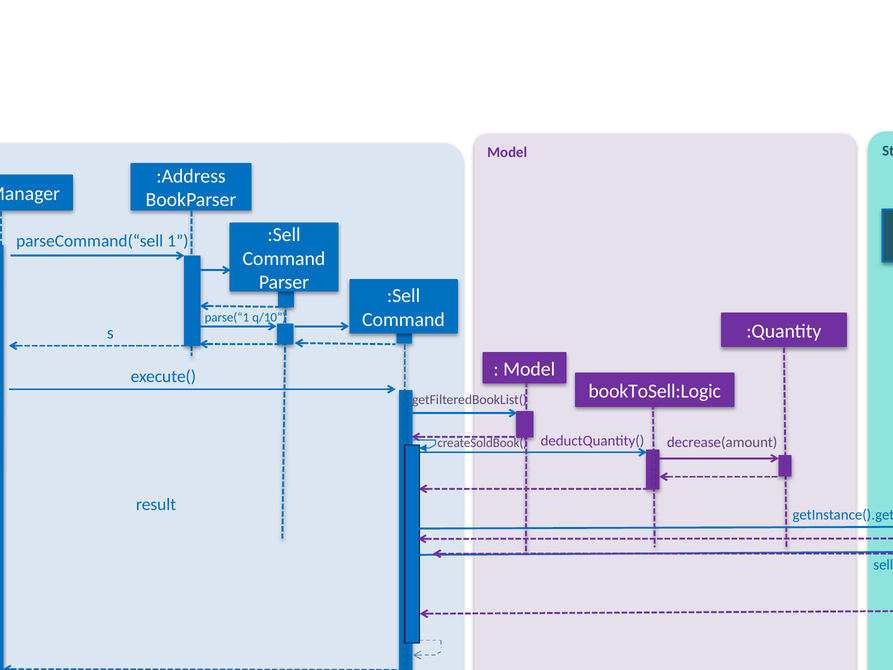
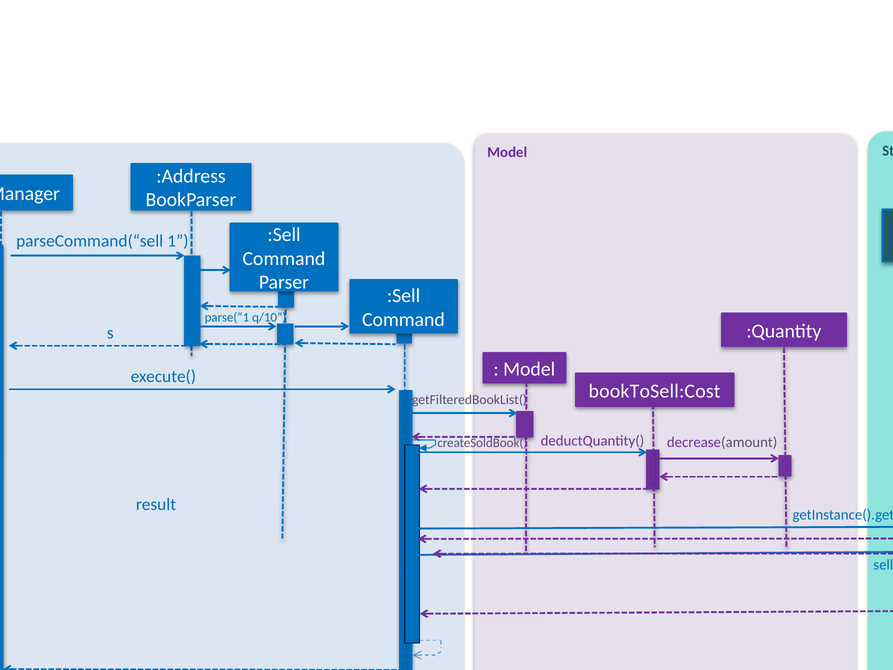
bookToSell:Logic: bookToSell:Logic -> bookToSell:Cost
